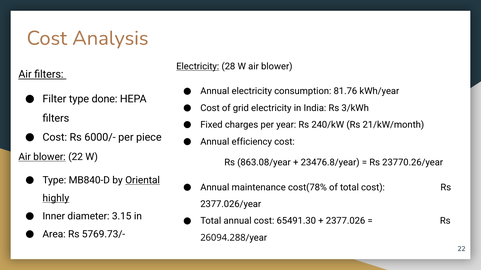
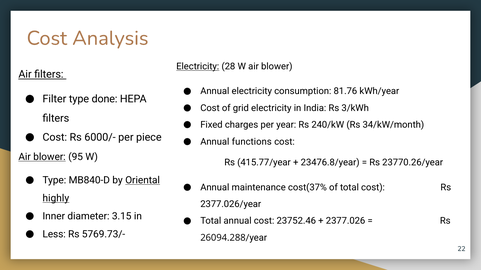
21/kW/month: 21/kW/month -> 34/kW/month
efficiency: efficiency -> functions
blower 22: 22 -> 95
863.08/year: 863.08/year -> 415.77/year
cost(78%: cost(78% -> cost(37%
65491.30: 65491.30 -> 23752.46
Area: Area -> Less
